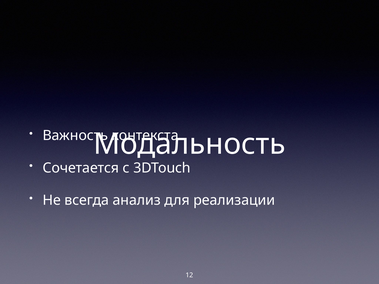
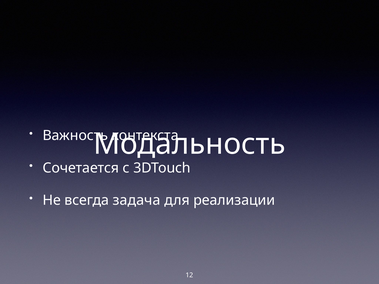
анализ: анализ -> задача
